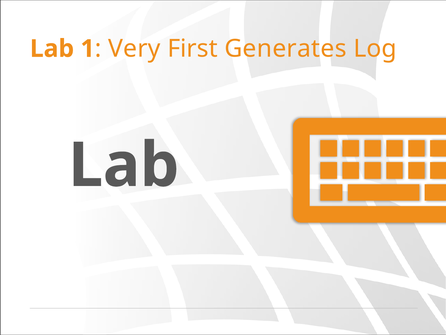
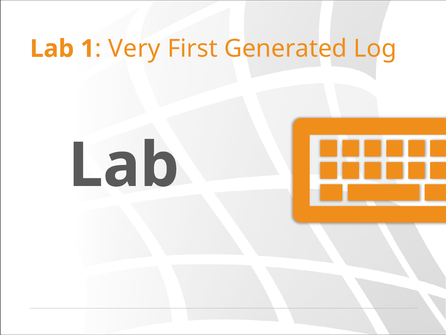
Generates: Generates -> Generated
